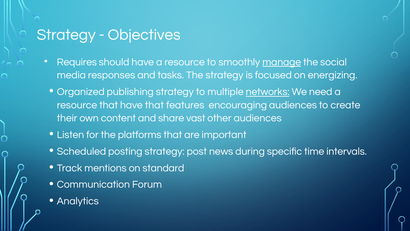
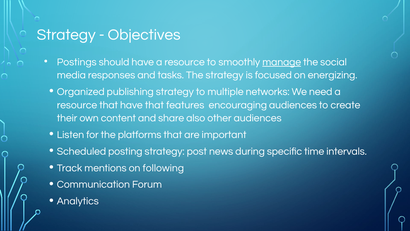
Requires: Requires -> Postings
networks underline: present -> none
vast: vast -> also
standard: standard -> following
